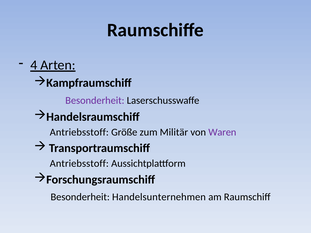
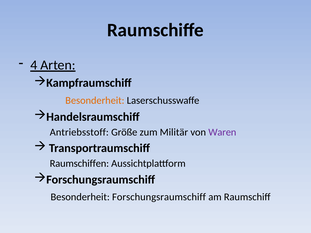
Besonderheit at (95, 101) colour: purple -> orange
Antriebsstoff at (79, 164): Antriebsstoff -> Raumschiffen
Besonderheit Handelsunternehmen: Handelsunternehmen -> Forschungsraumschiff
